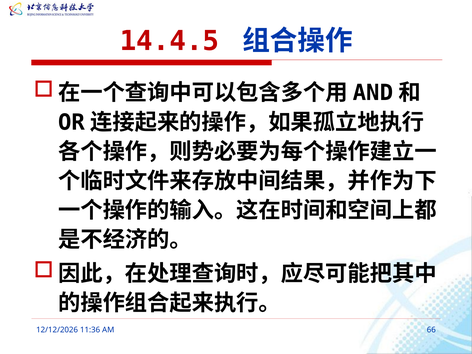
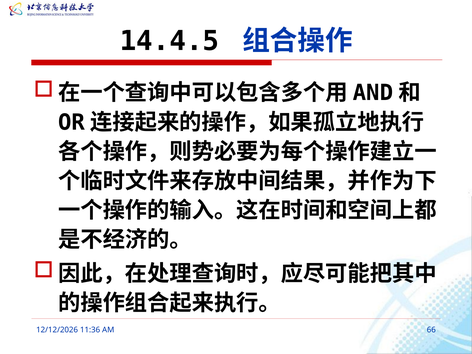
14.4.5 colour: red -> black
